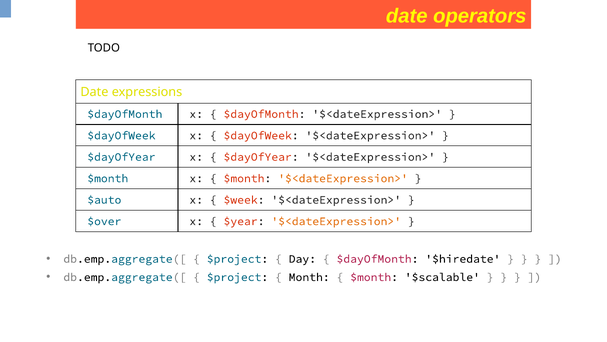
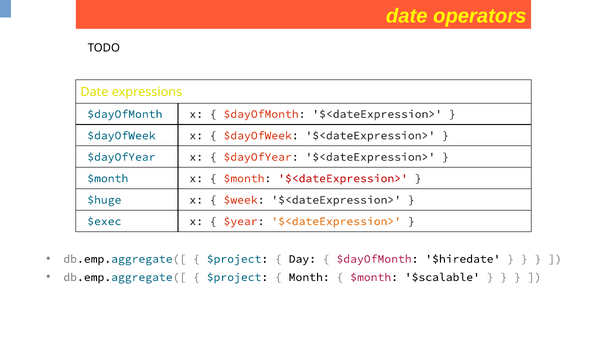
$<dateExpression> at (343, 178) colour: orange -> red
$auto: $auto -> $huge
$over: $over -> $exec
